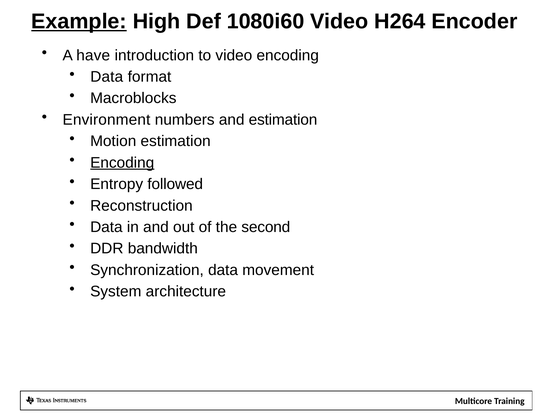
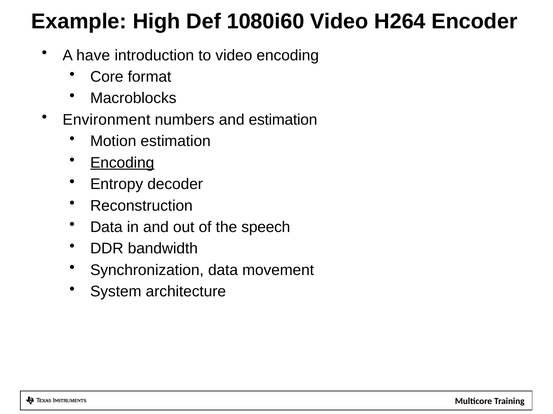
Example underline: present -> none
Data at (107, 77): Data -> Core
followed: followed -> decoder
second: second -> speech
